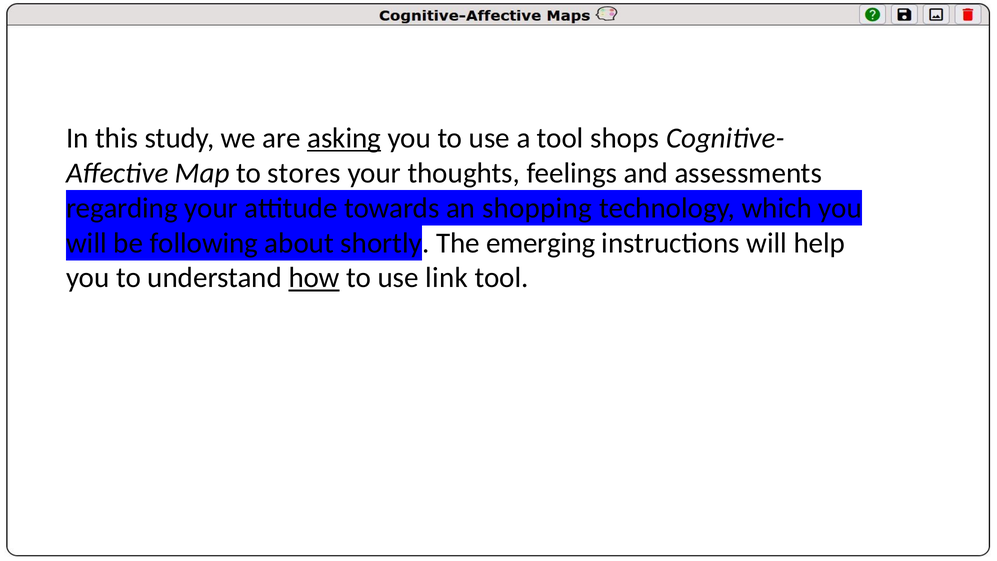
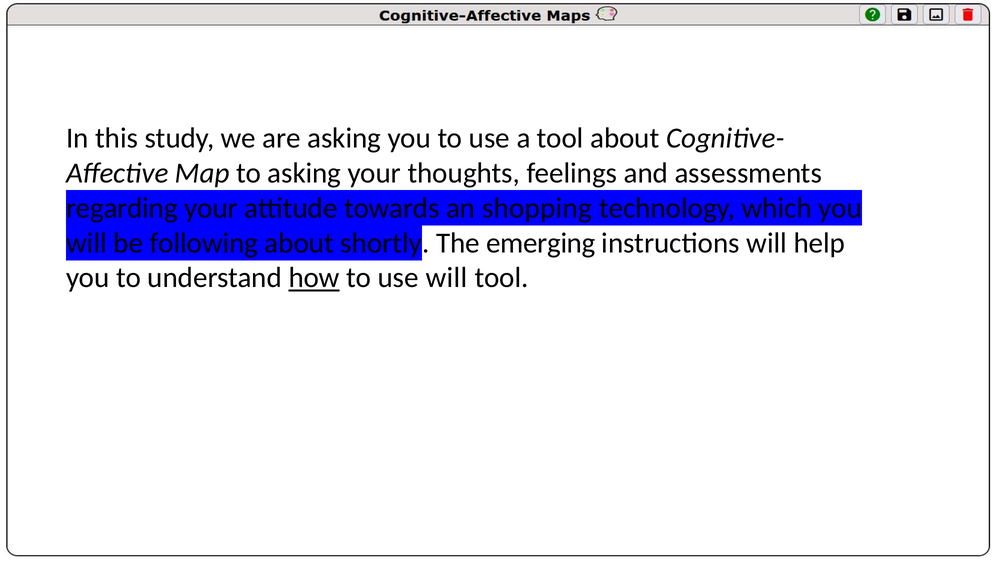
asking at (344, 138) underline: present -> none
tool shops: shops -> about
to stores: stores -> asking
use link: link -> will
